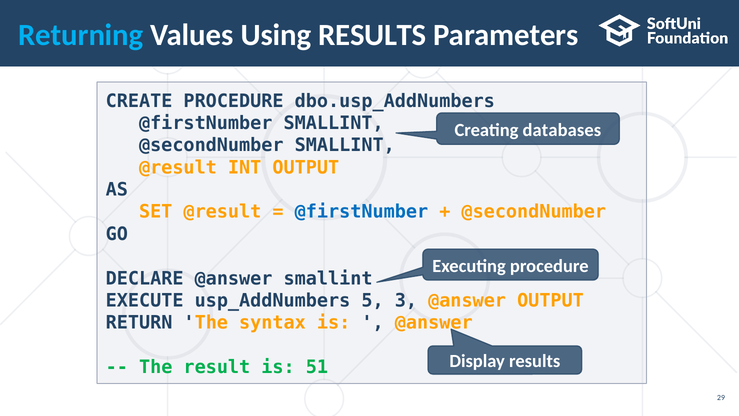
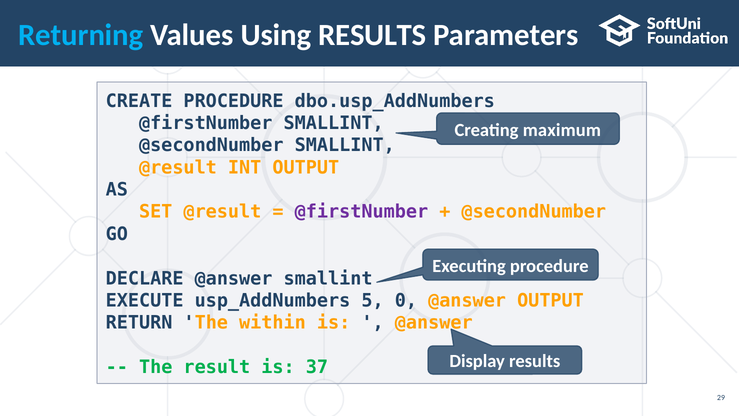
databases: databases -> maximum
@firstNumber at (361, 212) colour: blue -> purple
3: 3 -> 0
syntax: syntax -> within
51: 51 -> 37
